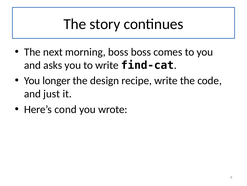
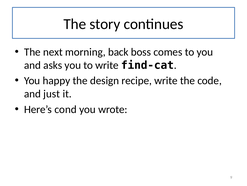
morning boss: boss -> back
longer: longer -> happy
